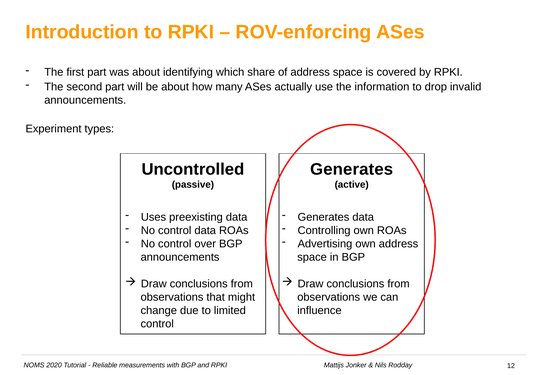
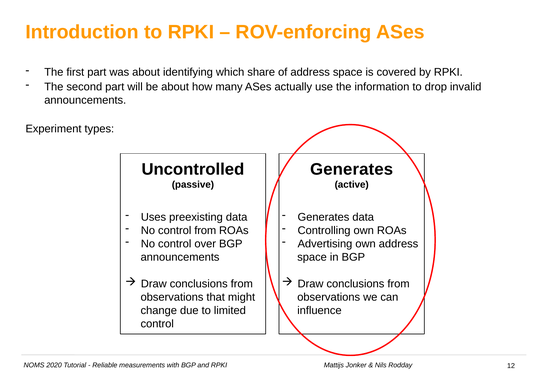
control data: data -> from
